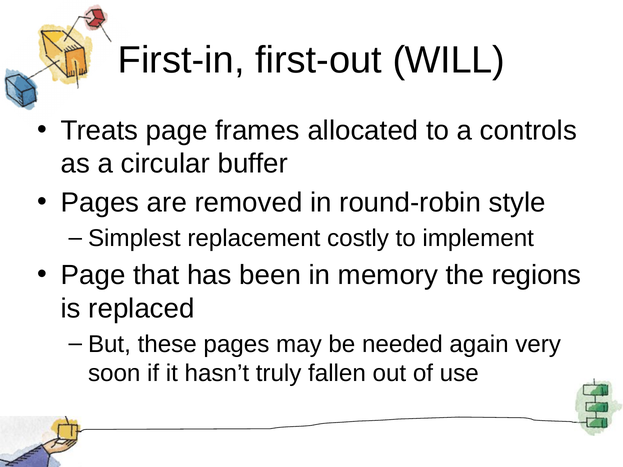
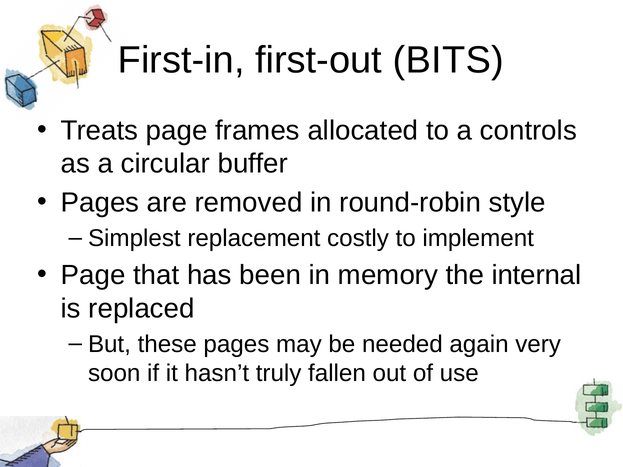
WILL: WILL -> BITS
regions: regions -> internal
